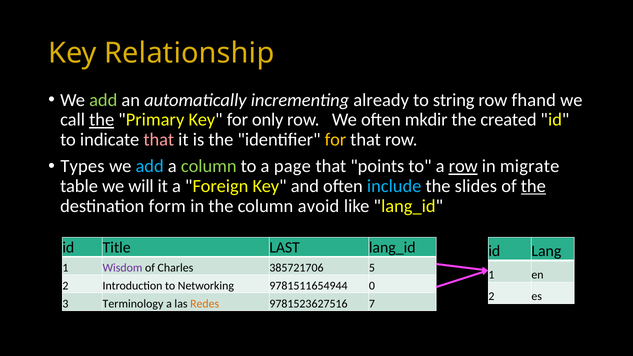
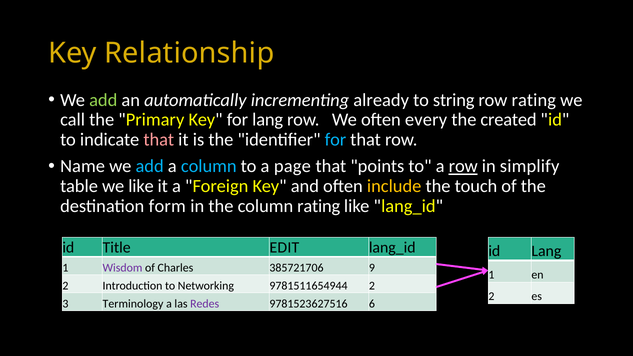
row fhand: fhand -> rating
the at (102, 120) underline: present -> none
for only: only -> lang
mkdir: mkdir -> every
for at (335, 140) colour: yellow -> light blue
Types: Types -> Name
column at (209, 166) colour: light green -> light blue
migrate: migrate -> simplify
we will: will -> like
include colour: light blue -> yellow
slides: slides -> touch
the at (533, 186) underline: present -> none
column avoid: avoid -> rating
LAST: LAST -> EDIT
5: 5 -> 9
9781511654944 0: 0 -> 2
Redes colour: orange -> purple
7: 7 -> 6
